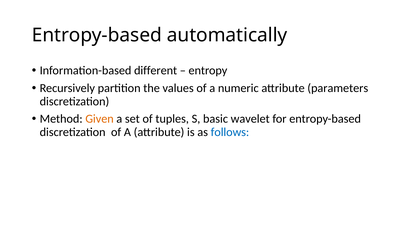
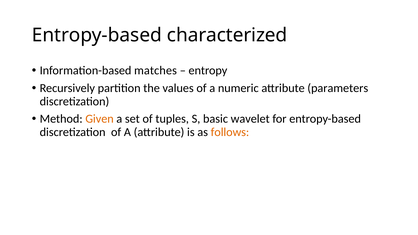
automatically: automatically -> characterized
different: different -> matches
follows colour: blue -> orange
